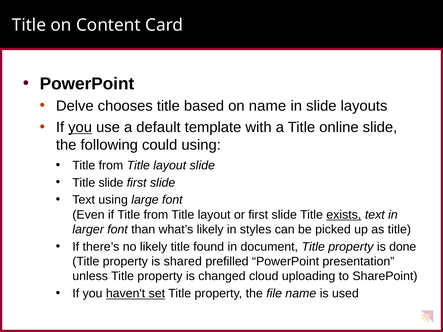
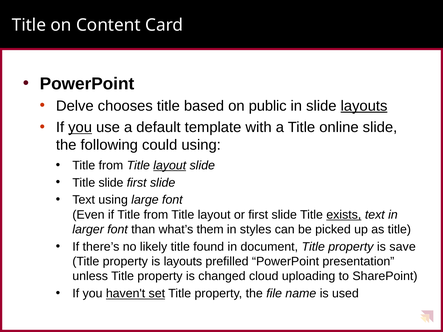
on name: name -> public
layouts at (364, 106) underline: none -> present
layout at (170, 166) underline: none -> present
what’s likely: likely -> them
done: done -> save
is shared: shared -> layouts
